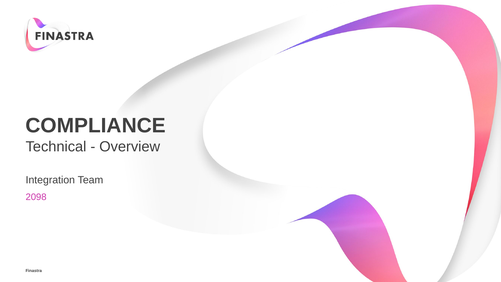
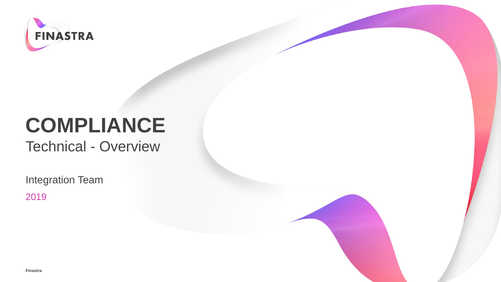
2098: 2098 -> 2019
